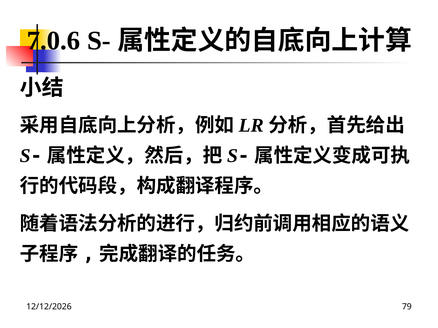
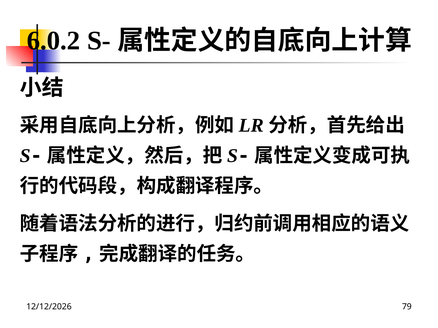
7.0.6: 7.0.6 -> 6.0.2
